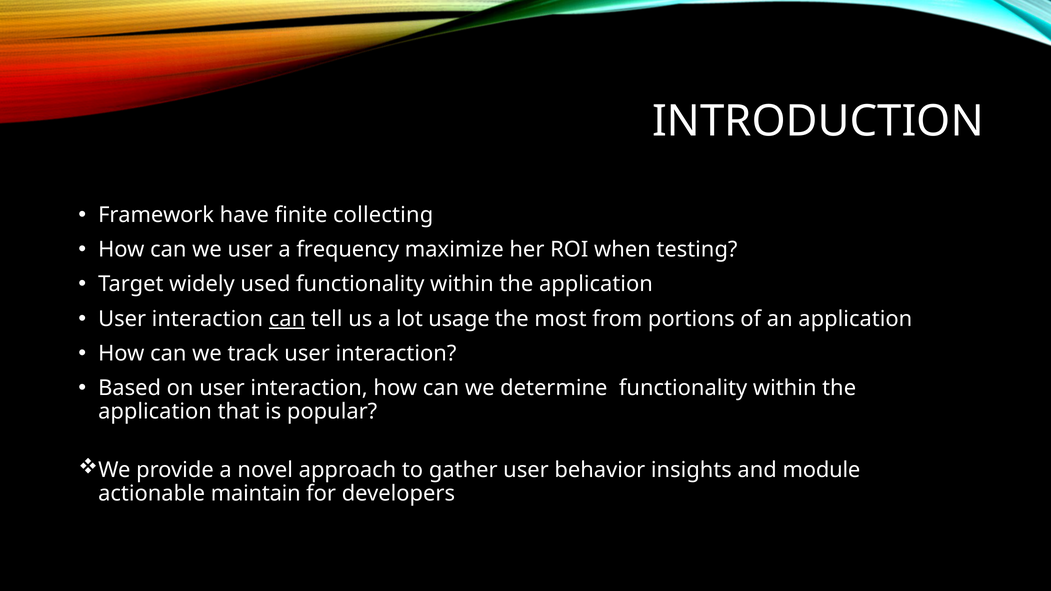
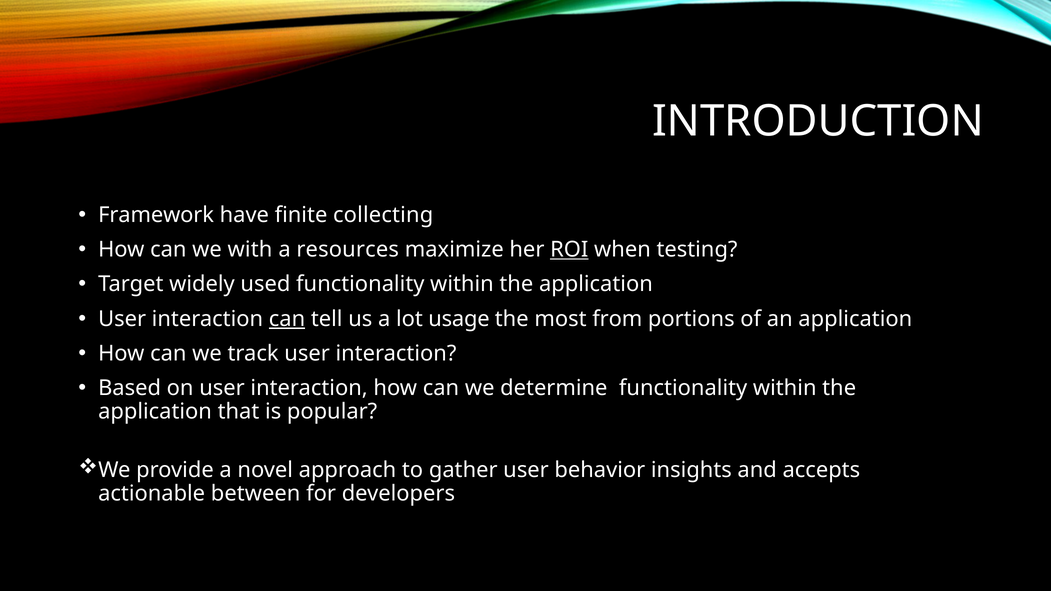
we user: user -> with
frequency: frequency -> resources
ROI underline: none -> present
module: module -> accepts
maintain: maintain -> between
